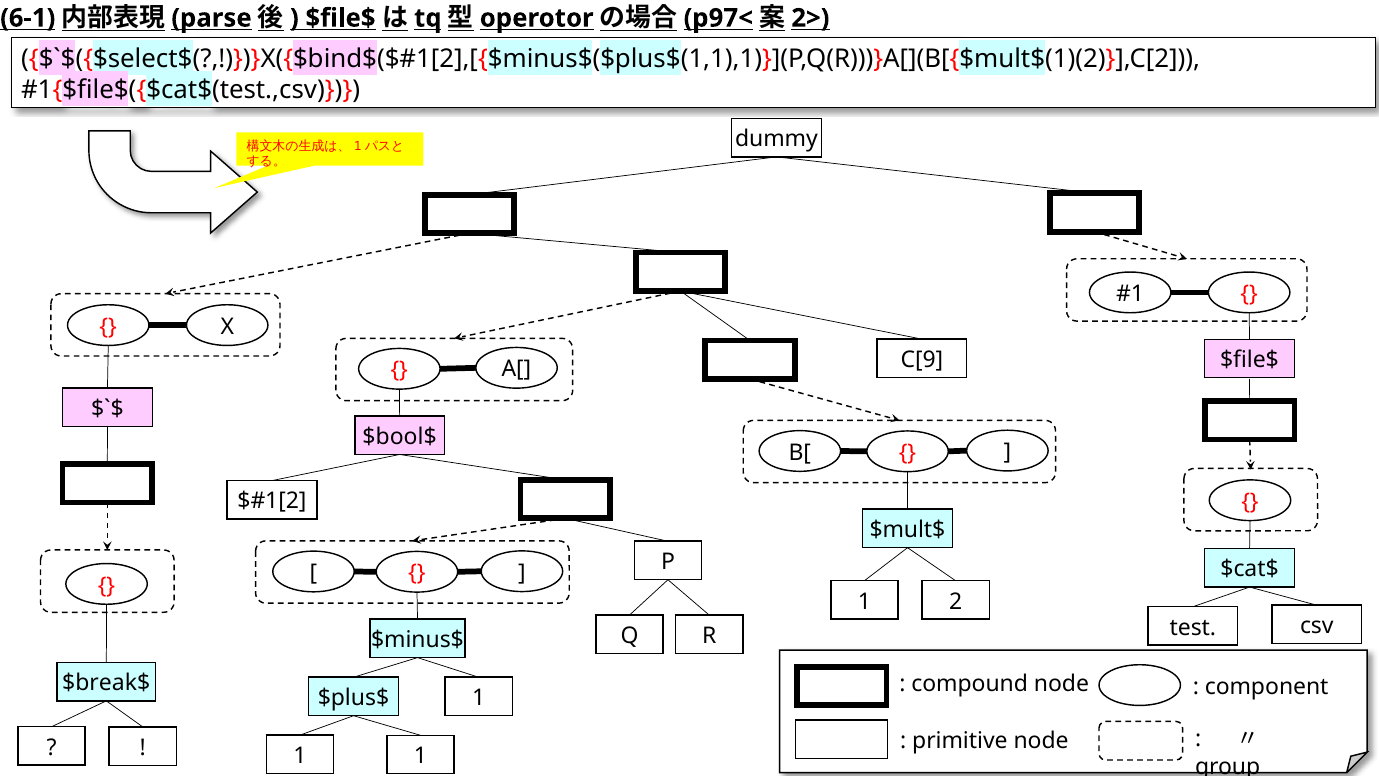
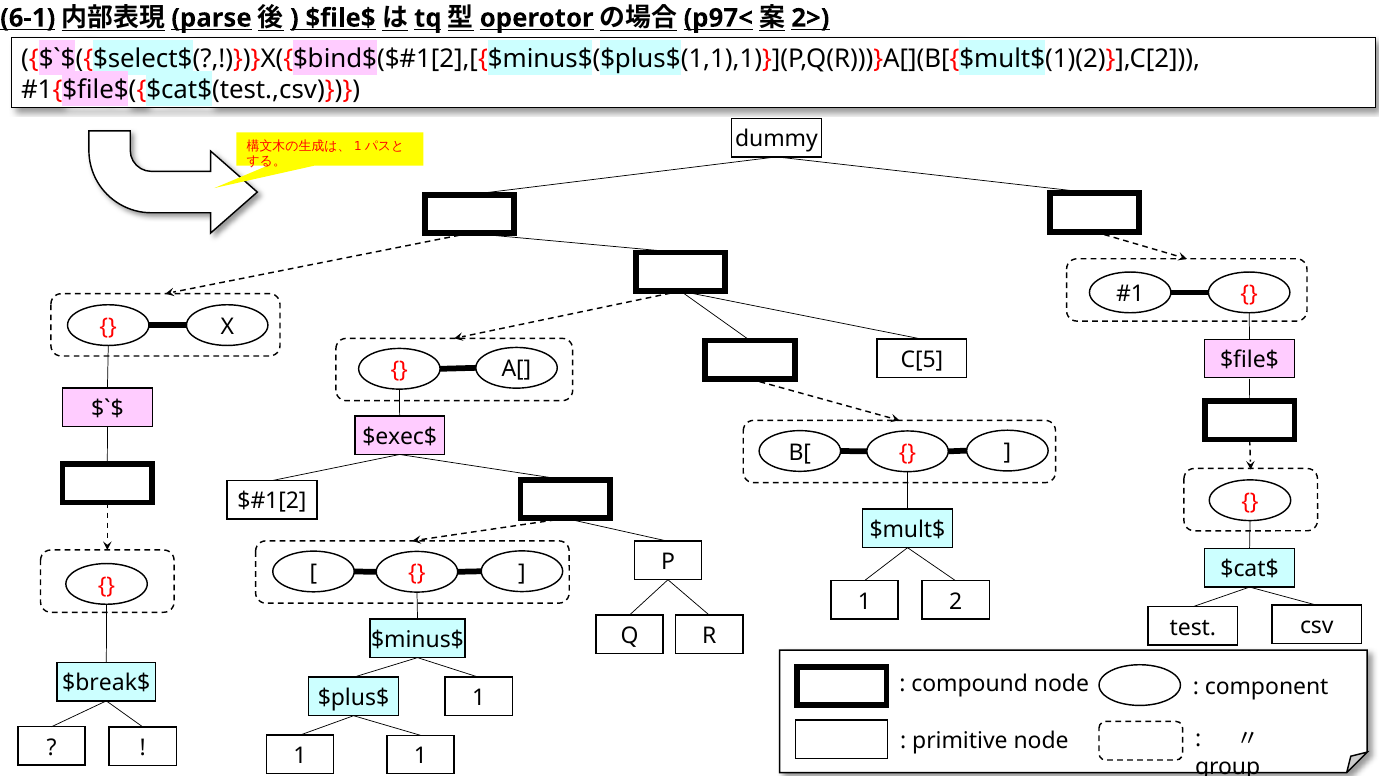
C[9: C[9 -> C[5
$bool$: $bool$ -> $exec$
